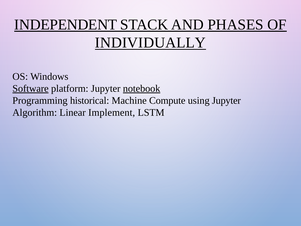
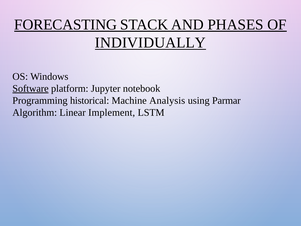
INDEPENDENT: INDEPENDENT -> FORECASTING
notebook underline: present -> none
Compute: Compute -> Analysis
using Jupyter: Jupyter -> Parmar
